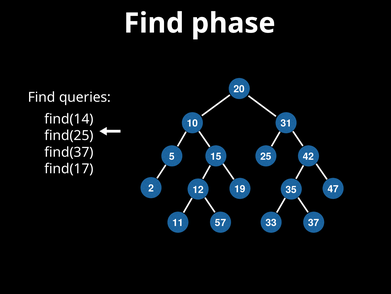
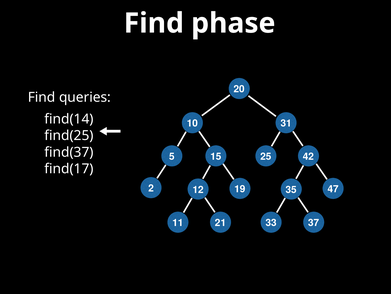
57: 57 -> 21
